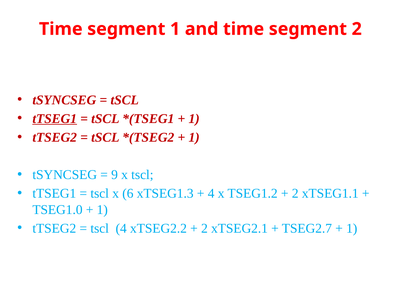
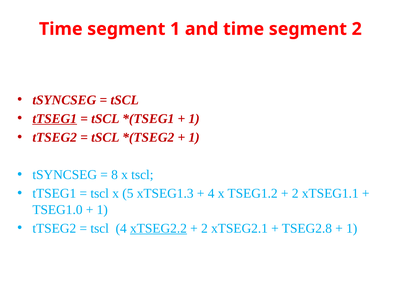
9: 9 -> 8
6: 6 -> 5
xTSEG2.2 underline: none -> present
TSEG2.7: TSEG2.7 -> TSEG2.8
